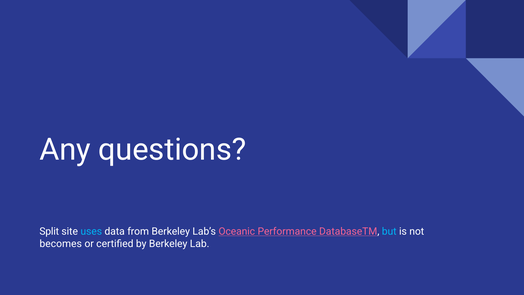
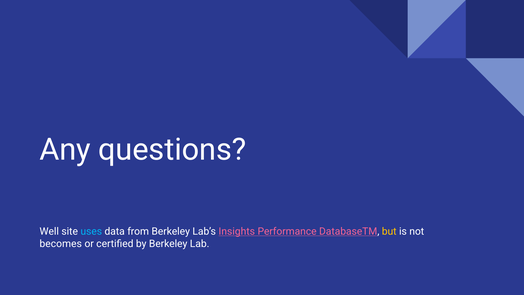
Split: Split -> Well
Oceanic: Oceanic -> Insights
but colour: light blue -> yellow
